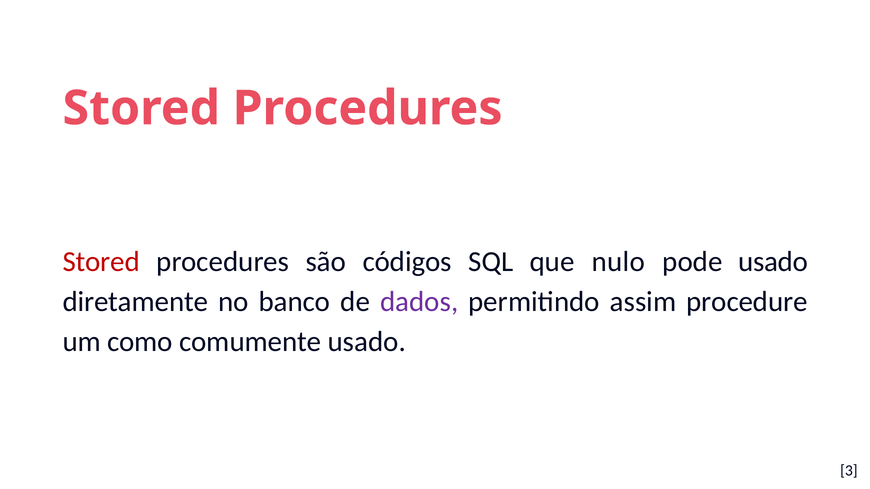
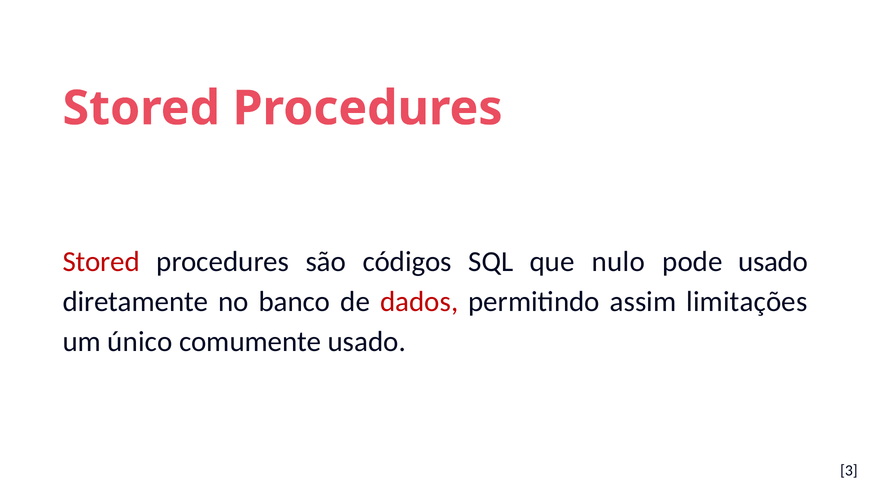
dados colour: purple -> red
procedure: procedure -> limitações
como: como -> único
